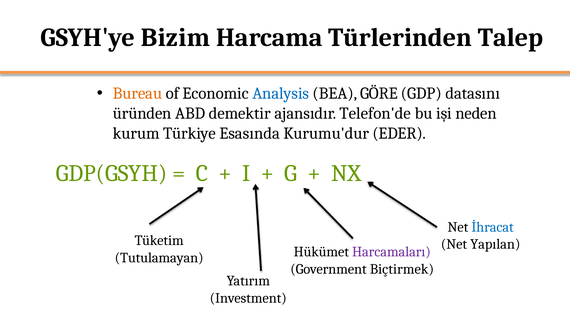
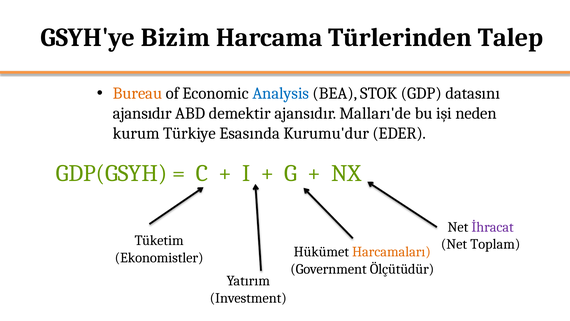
GÖRE: GÖRE -> STOK
üründen at (142, 113): üründen -> ajansıdır
Telefon'de: Telefon'de -> Malları'de
İhracat colour: blue -> purple
Yapılan: Yapılan -> Toplam
Harcamaları colour: purple -> orange
Tutulamayan: Tutulamayan -> Ekonomistler
Biçtirmek: Biçtirmek -> Ölçütüdür
